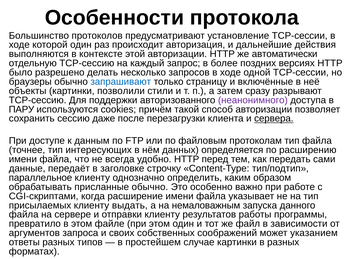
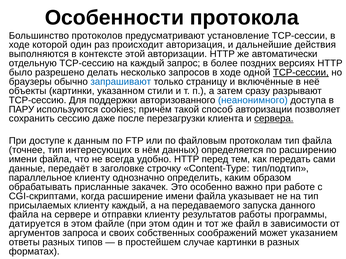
TCP-сессии at (301, 73) underline: none -> present
позволили: позволили -> указанном
неанонимного colour: purple -> blue
присланные обычно: обычно -> закачек
клиенту выдать: выдать -> каждый
немаловажным: немаловажным -> передаваемого
превратило: превратило -> датируется
